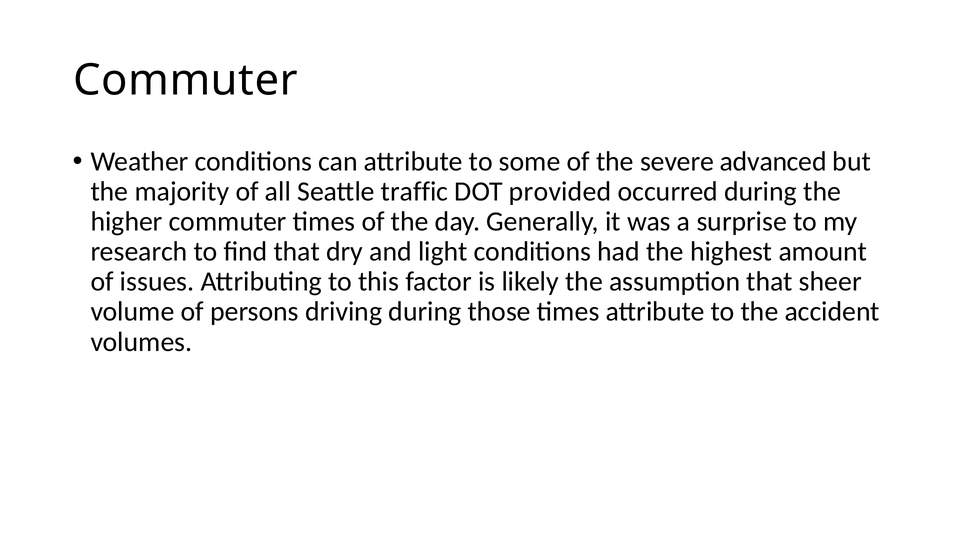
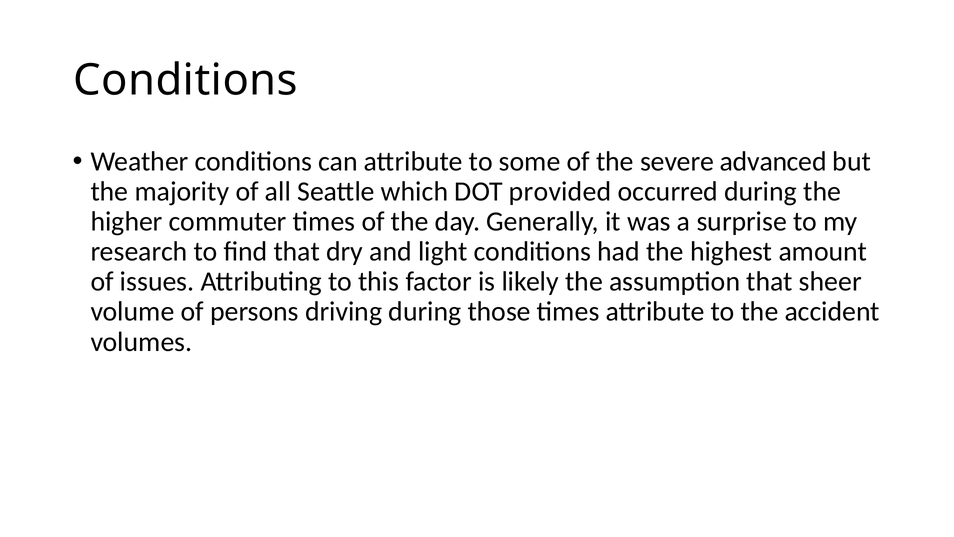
Commuter at (185, 80): Commuter -> Conditions
traffic: traffic -> which
